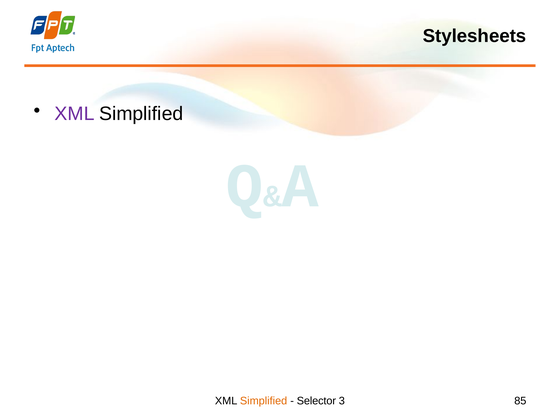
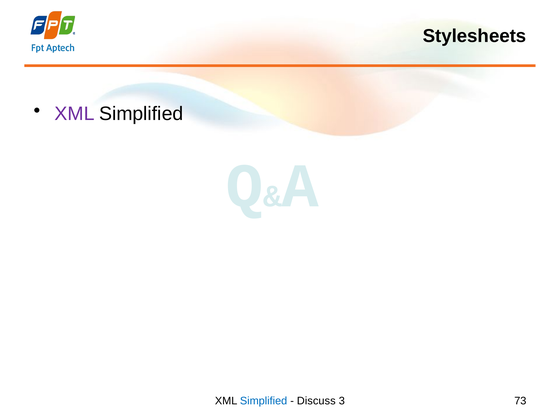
Simplified at (264, 401) colour: orange -> blue
Selector: Selector -> Discuss
85: 85 -> 73
